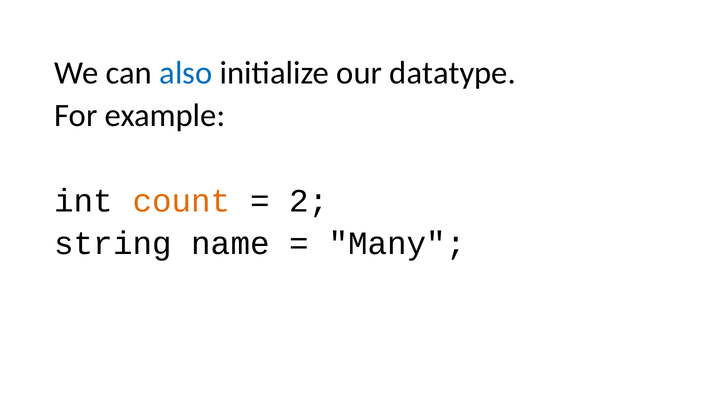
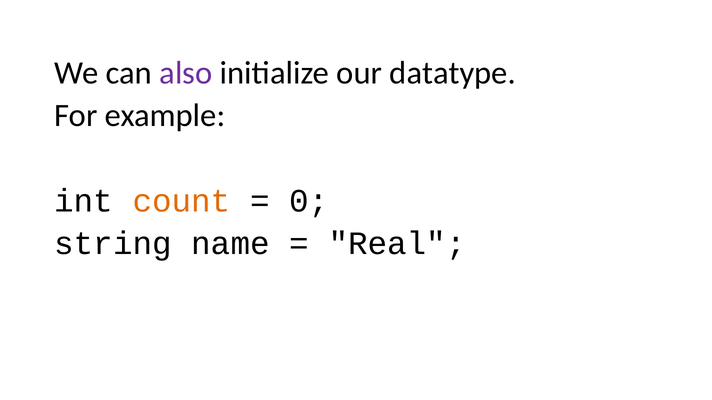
also colour: blue -> purple
2: 2 -> 0
Many: Many -> Real
